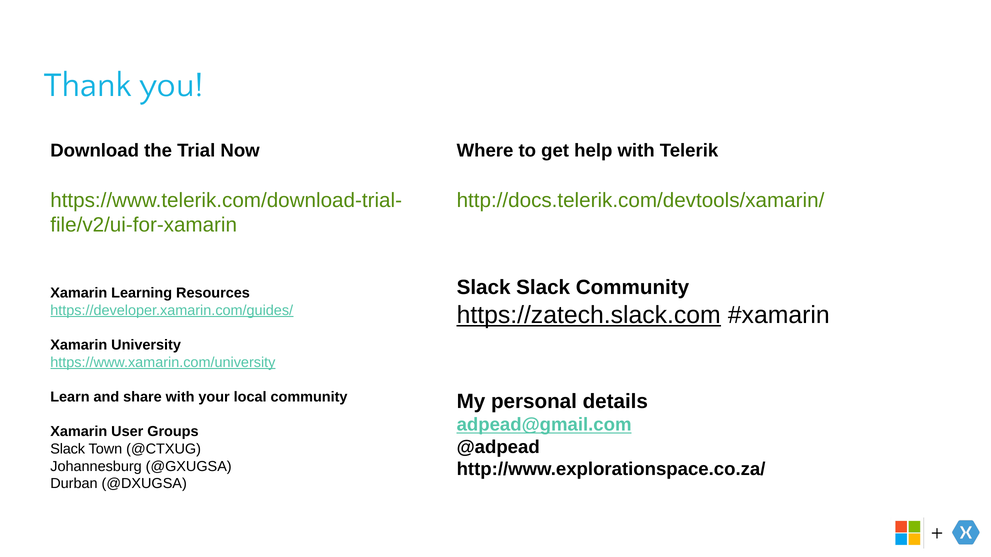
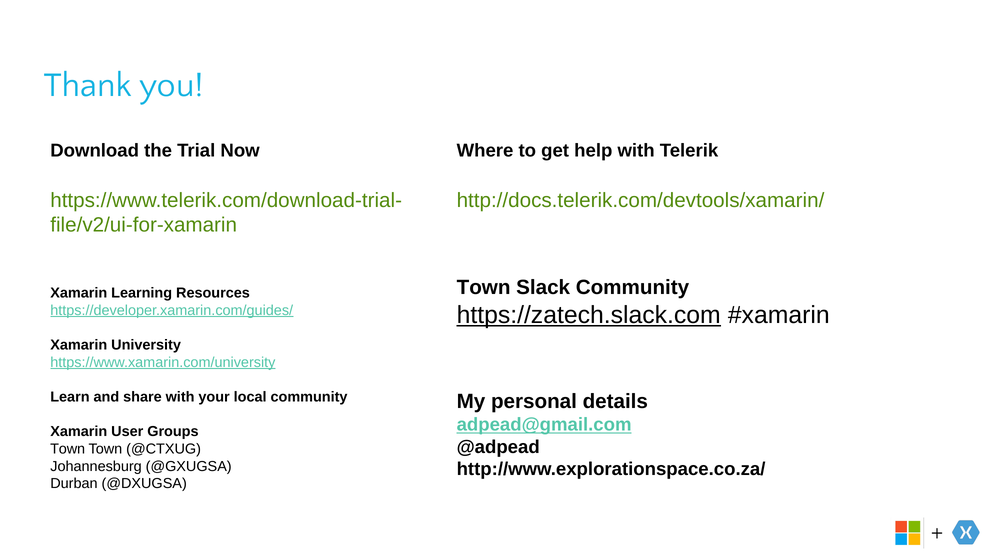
Slack at (484, 288): Slack -> Town
Slack at (68, 449): Slack -> Town
